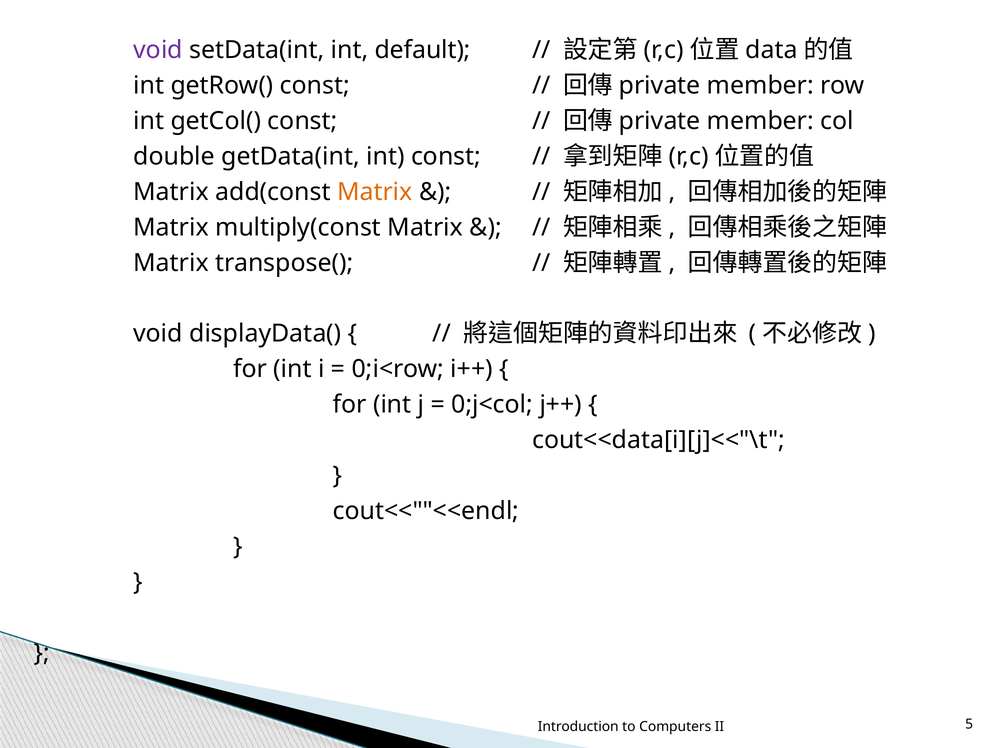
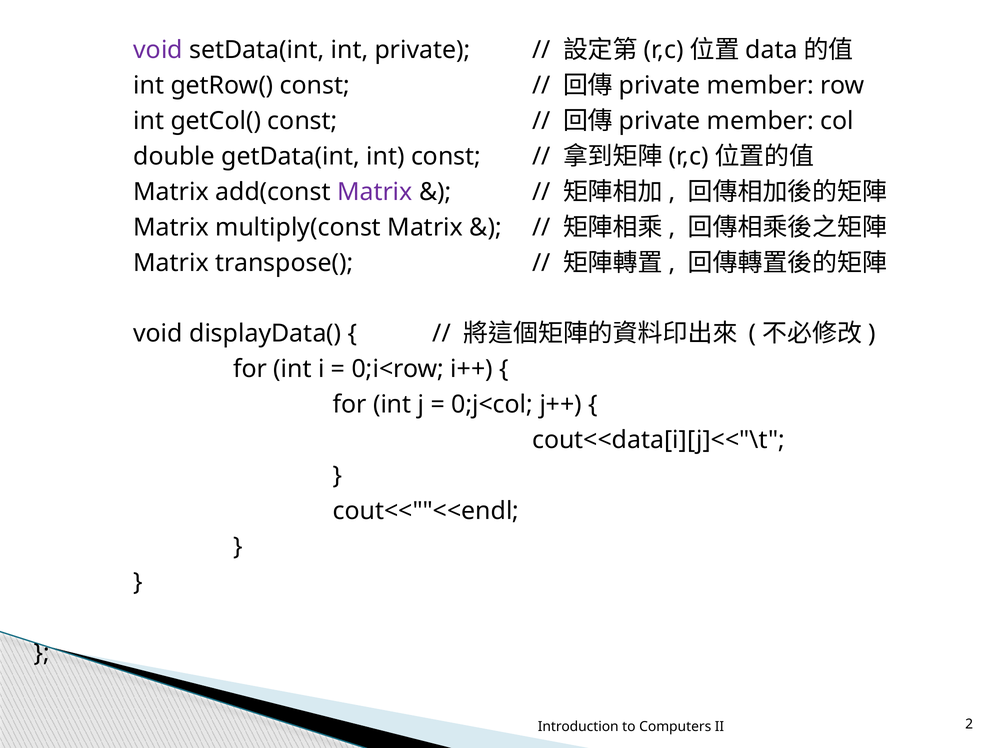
default: default -> private
Matrix at (375, 192) colour: orange -> purple
5: 5 -> 2
